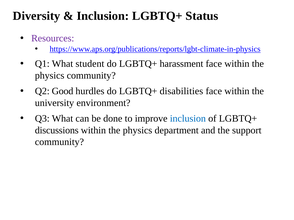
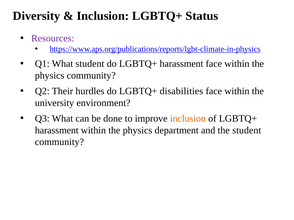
Good: Good -> Their
inclusion at (188, 119) colour: blue -> orange
discussions at (57, 131): discussions -> harassment
the support: support -> student
